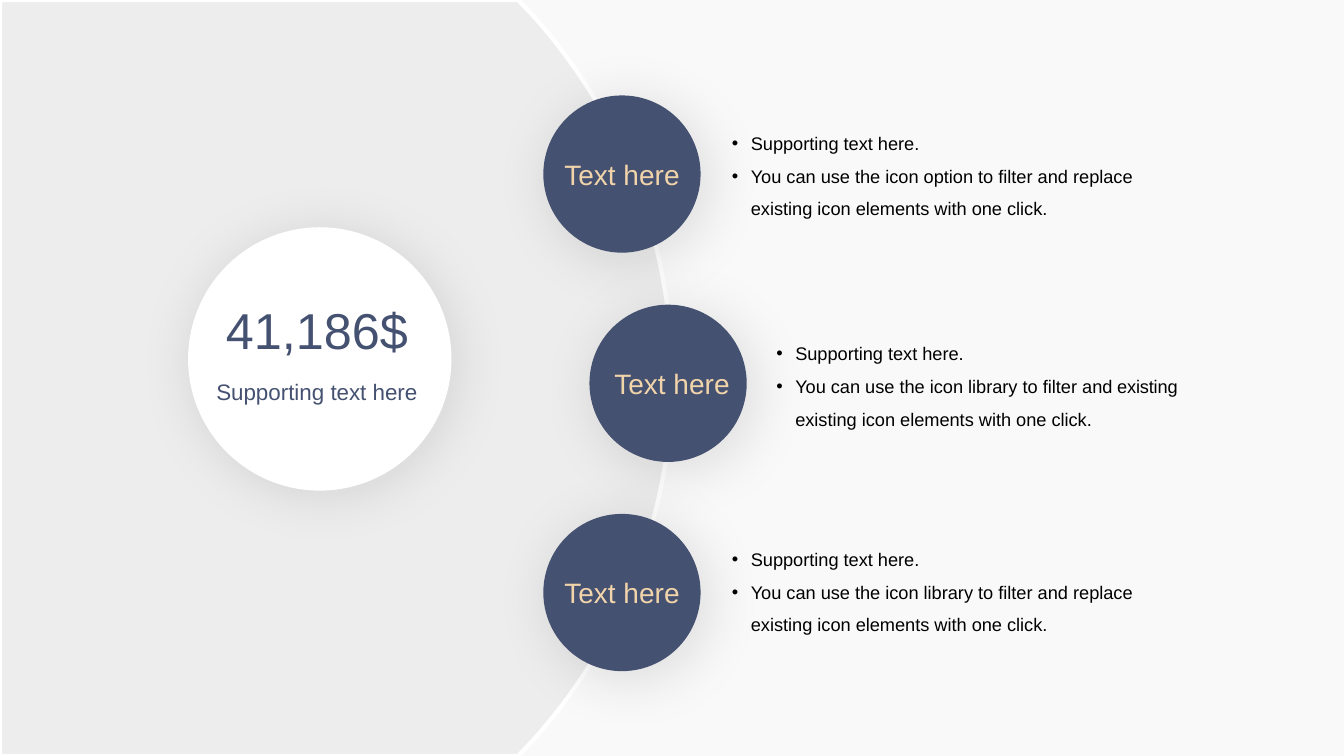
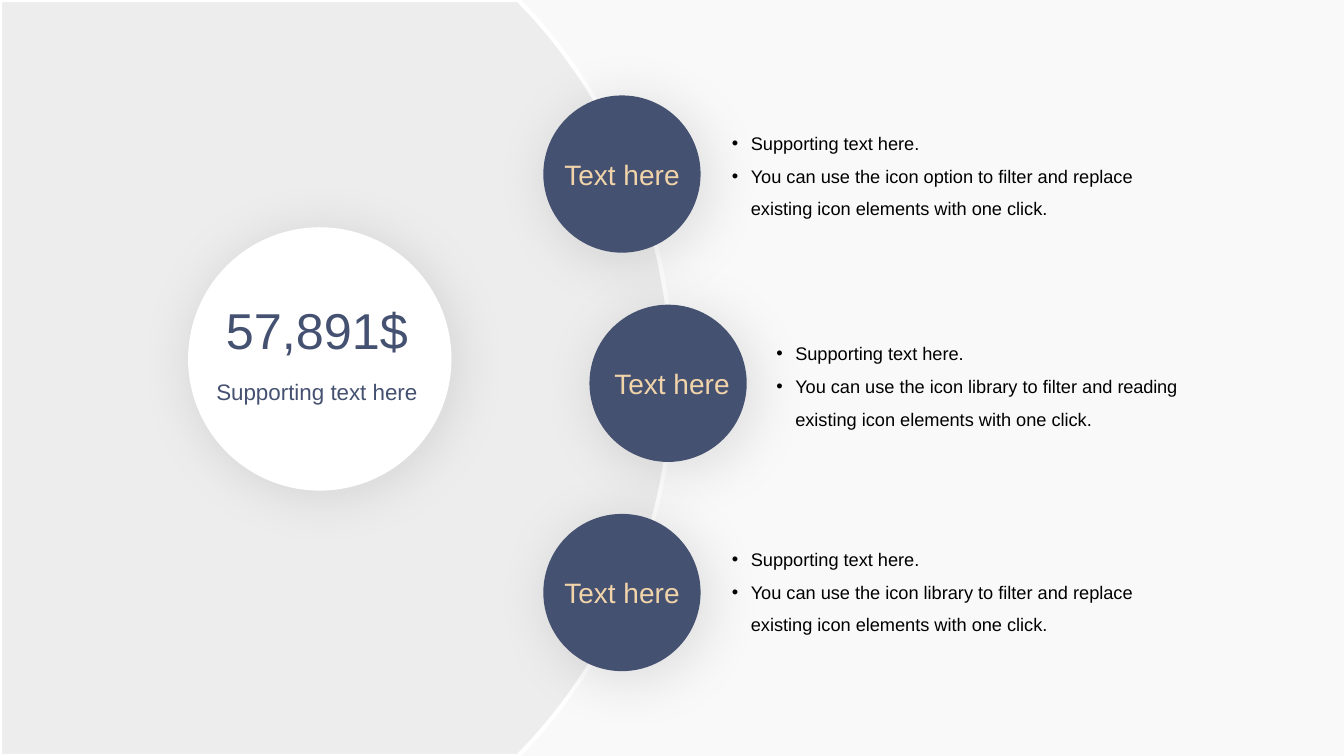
41,186$: 41,186$ -> 57,891$
and existing: existing -> reading
